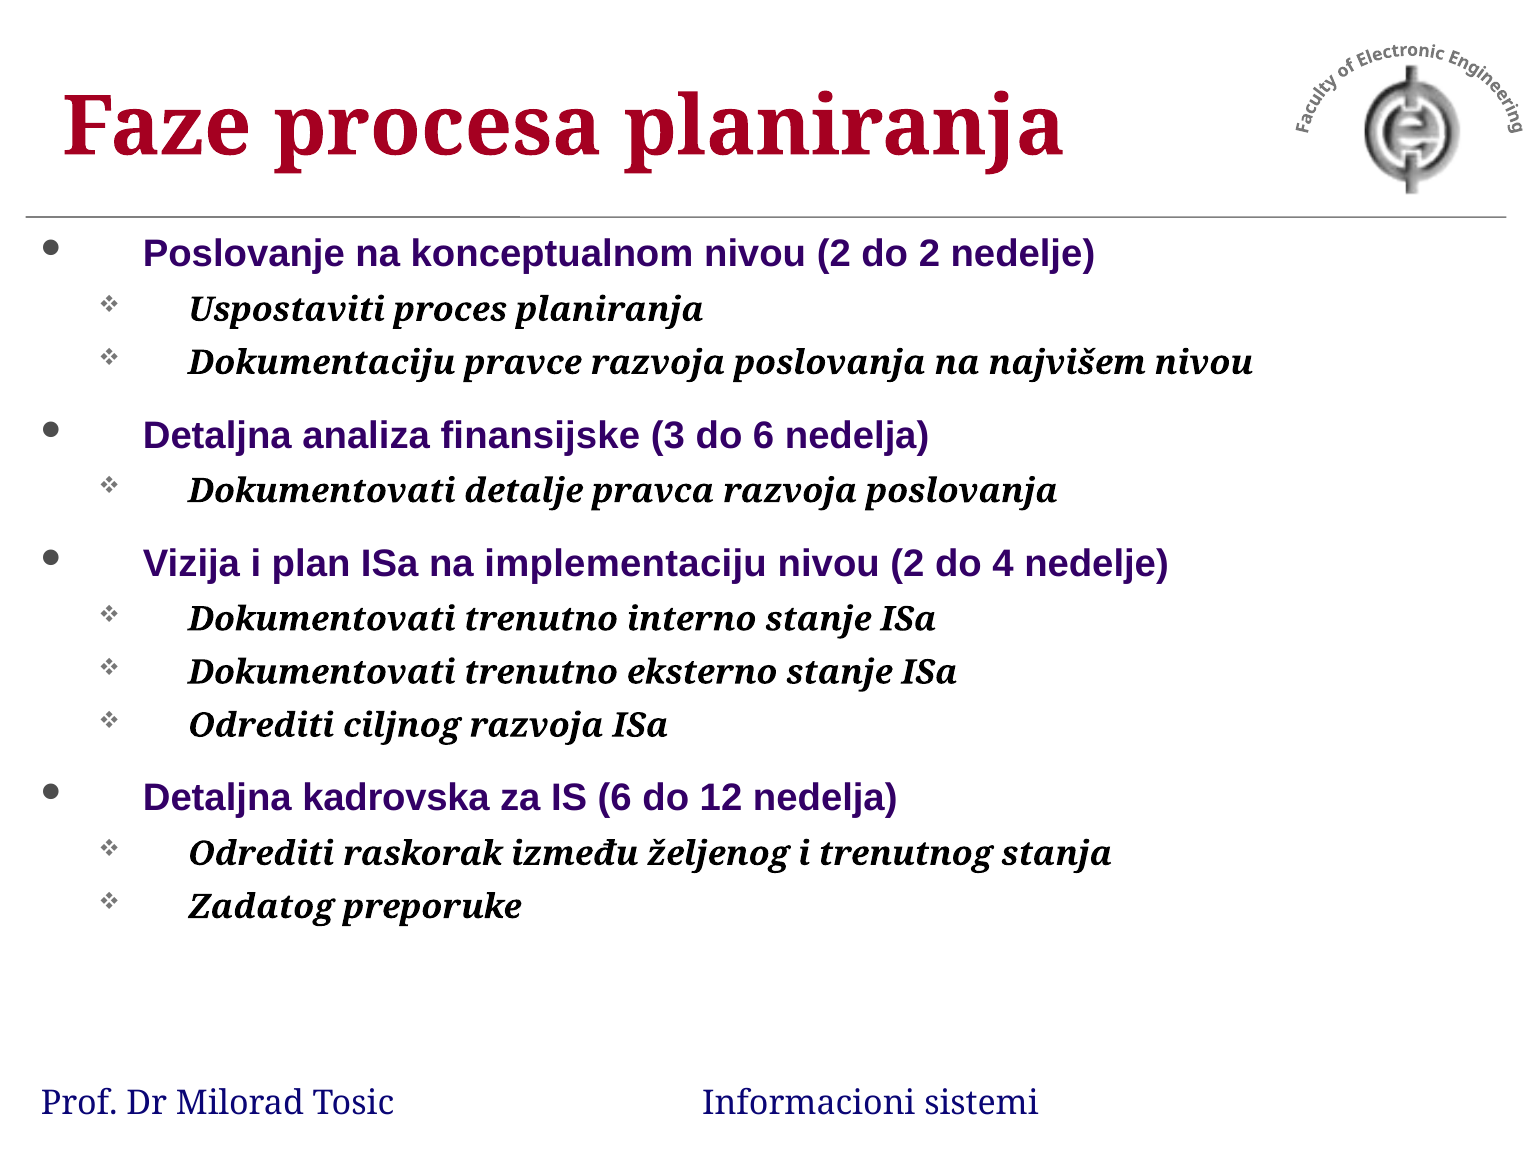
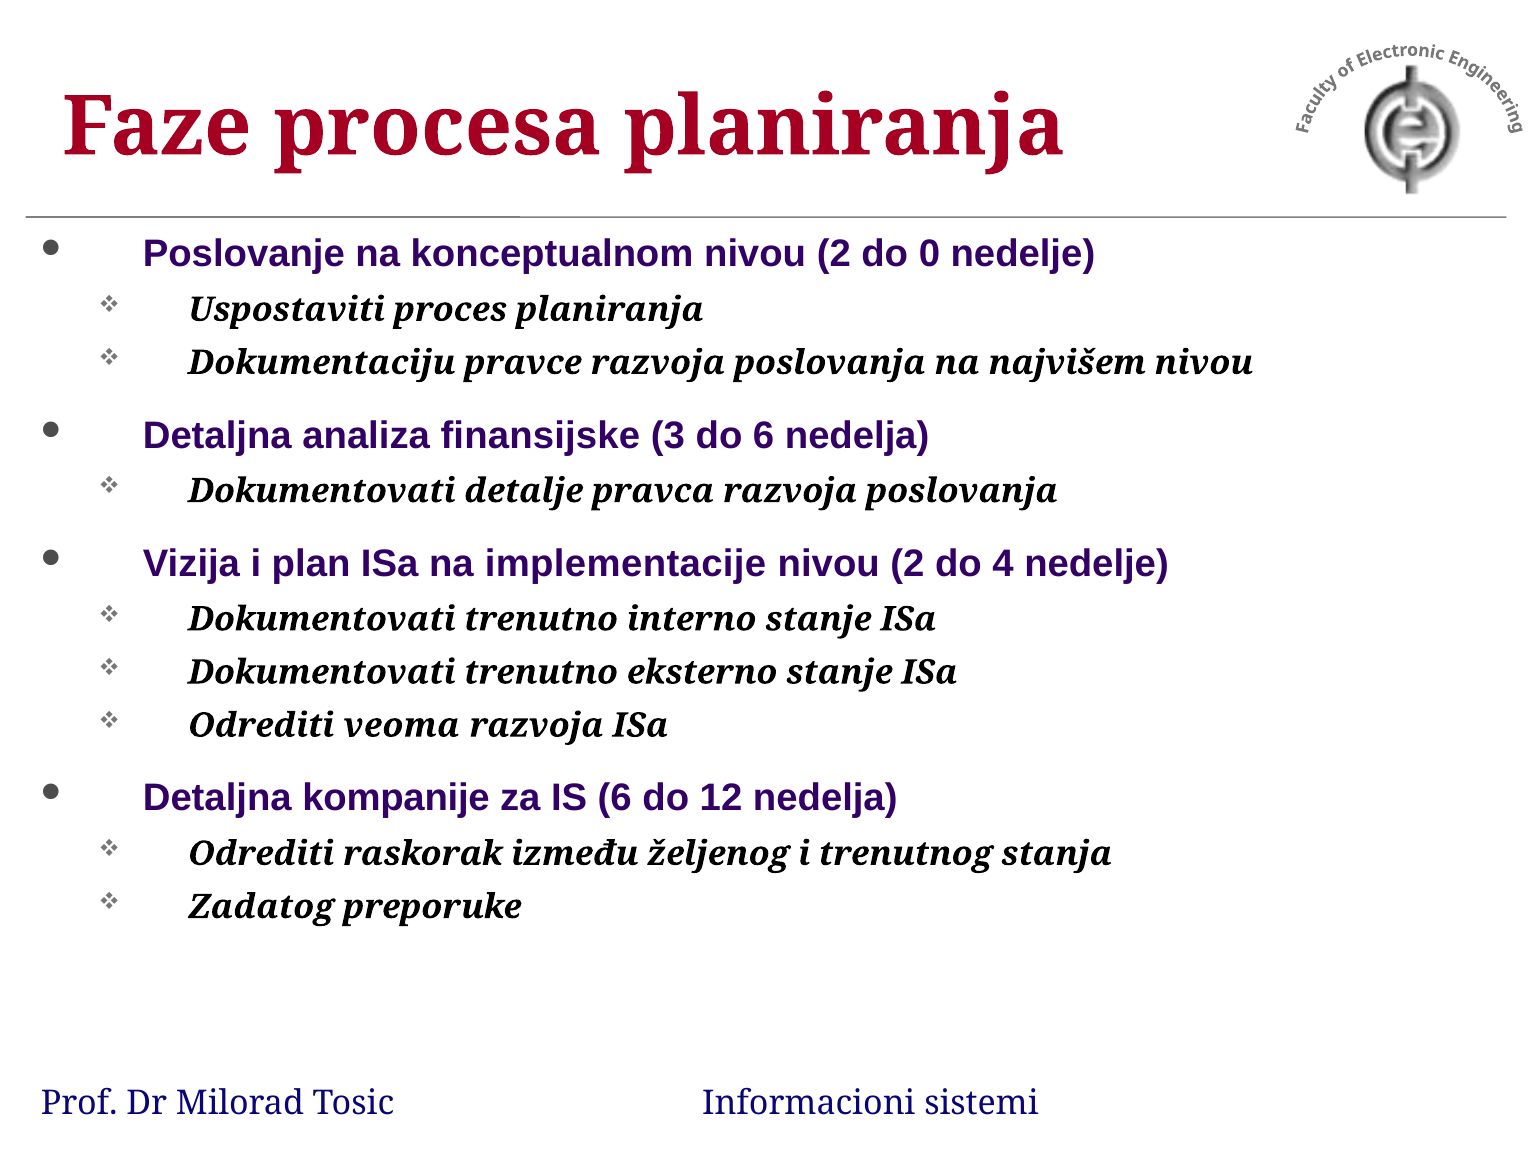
do 2: 2 -> 0
implementaciju: implementaciju -> implementacije
ciljnog: ciljnog -> veoma
kadrovska: kadrovska -> kompanije
